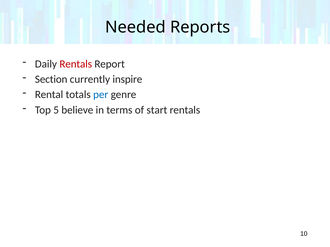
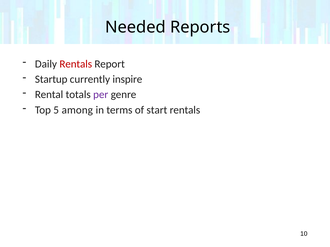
Section: Section -> Startup
per colour: blue -> purple
believe: believe -> among
